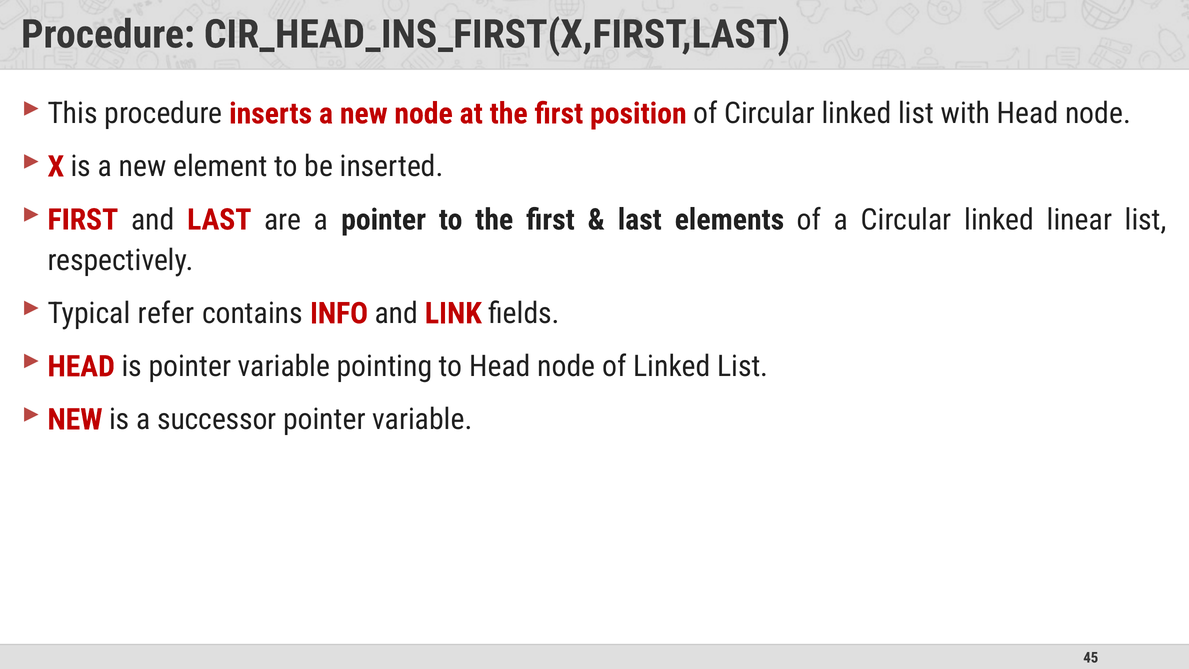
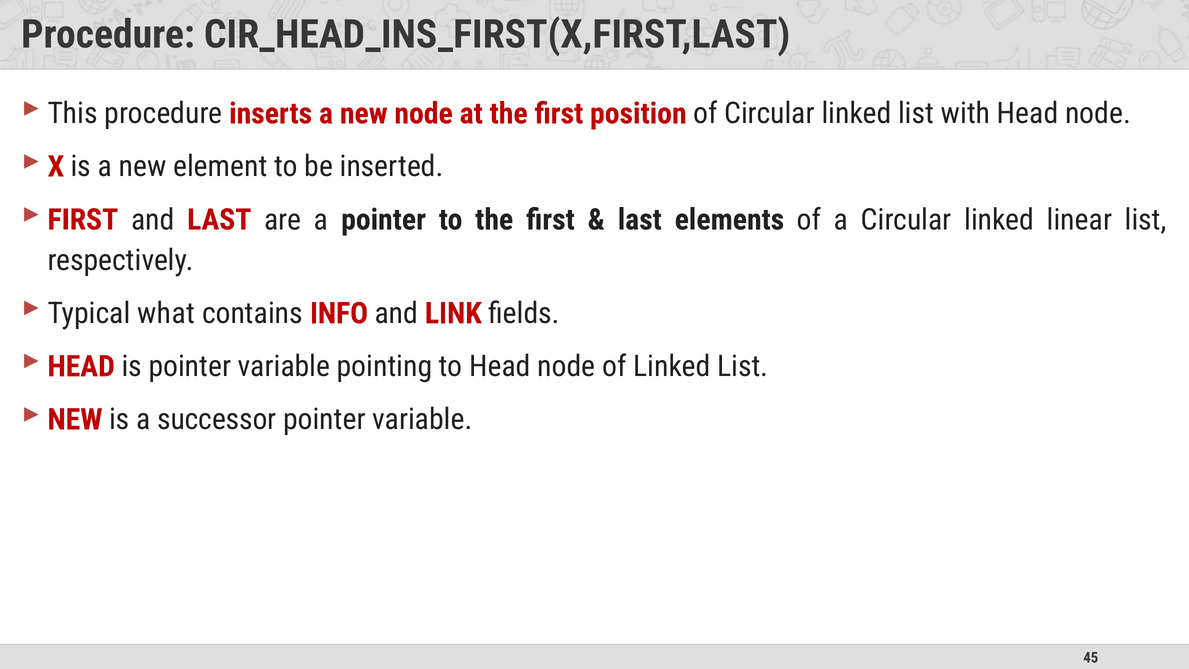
refer: refer -> what
